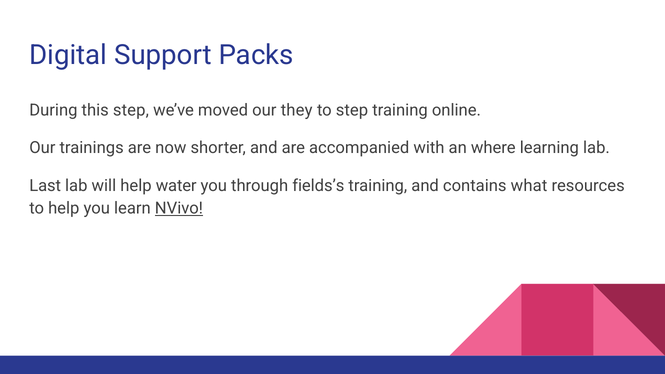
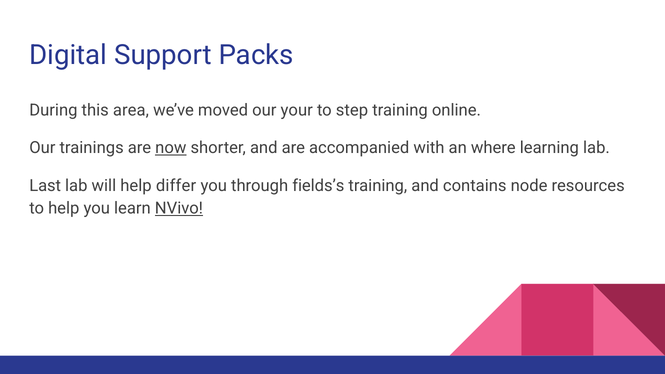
this step: step -> area
they: they -> your
now underline: none -> present
water: water -> differ
what: what -> node
